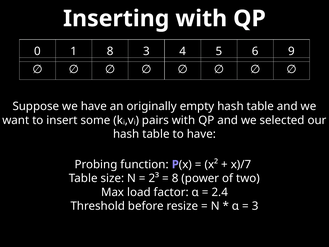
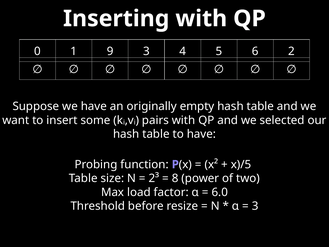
1 8: 8 -> 9
9: 9 -> 2
x)/7: x)/7 -> x)/5
2.4: 2.4 -> 6.0
